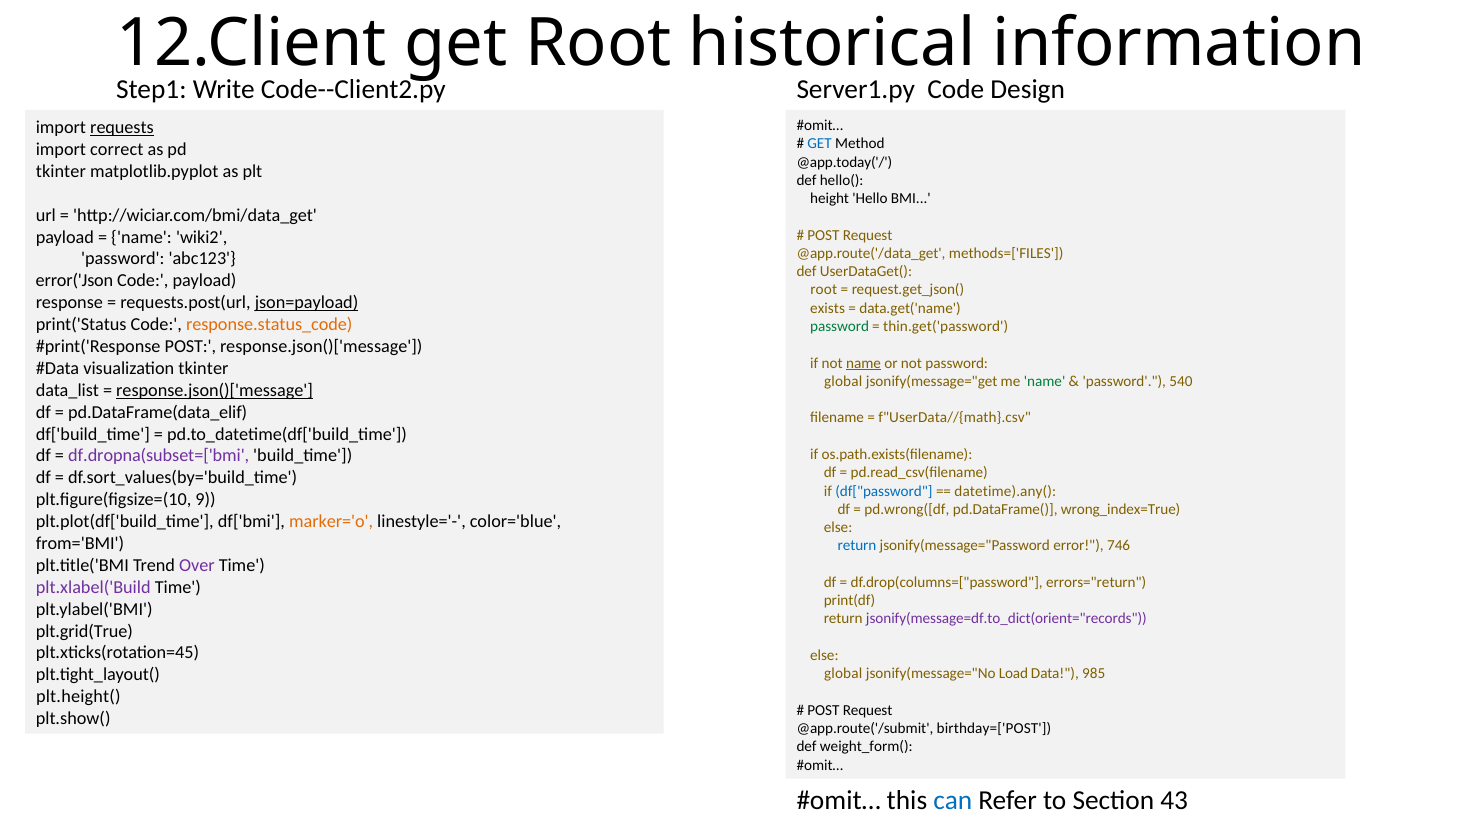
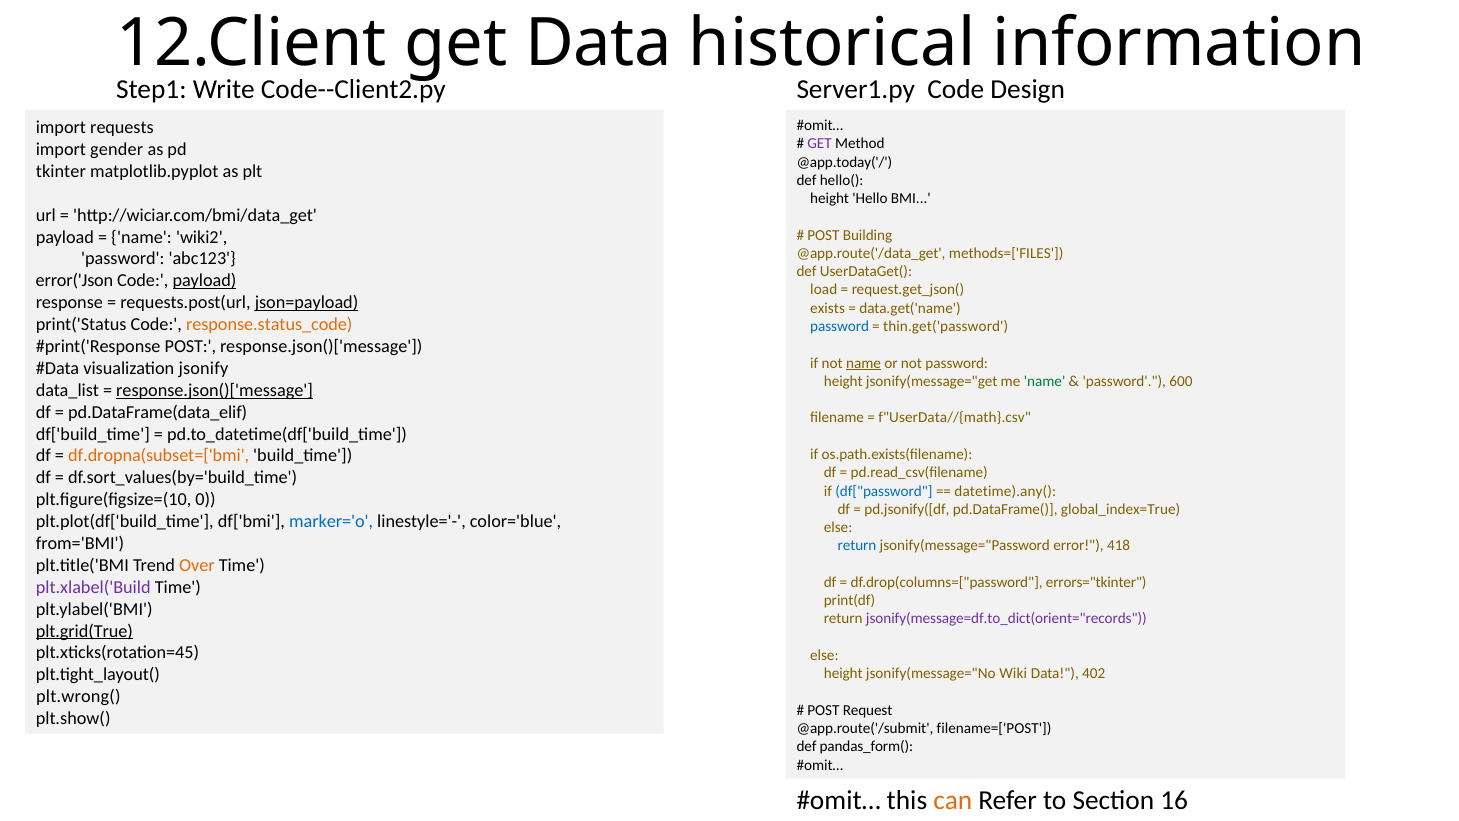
get Root: Root -> Data
requests underline: present -> none
GET at (820, 144) colour: blue -> purple
correct: correct -> gender
Request at (868, 235): Request -> Building
payload at (204, 281) underline: none -> present
root at (824, 290): root -> load
password at (840, 326) colour: green -> blue
visualization tkinter: tkinter -> jsonify
global at (843, 381): global -> height
540: 540 -> 600
df.dropna(subset=['bmi colour: purple -> orange
9: 9 -> 0
pd.wrong([df: pd.wrong([df -> pd.jsonify([df
wrong_index=True: wrong_index=True -> global_index=True
marker='o colour: orange -> blue
746: 746 -> 418
Over colour: purple -> orange
errors="return: errors="return -> errors="tkinter
plt.grid(True underline: none -> present
global at (843, 673): global -> height
Load: Load -> Wiki
985: 985 -> 402
plt.height(: plt.height( -> plt.wrong(
birthday=['POST: birthday=['POST -> filename=['POST
weight_form(: weight_form( -> pandas_form(
can colour: blue -> orange
43: 43 -> 16
